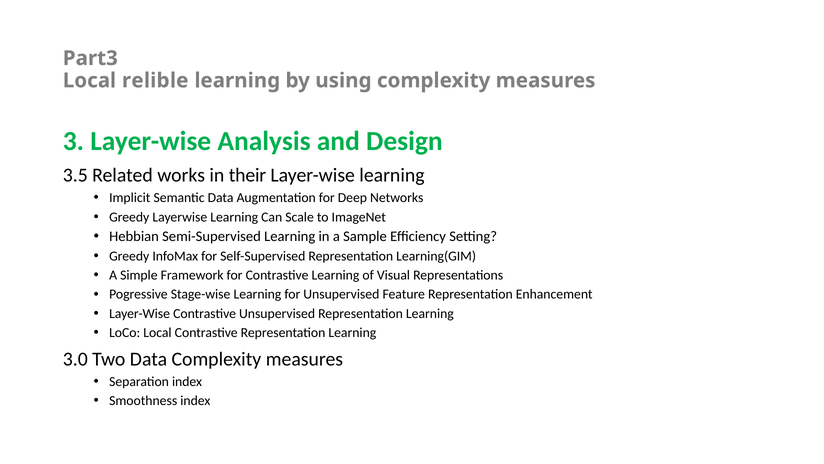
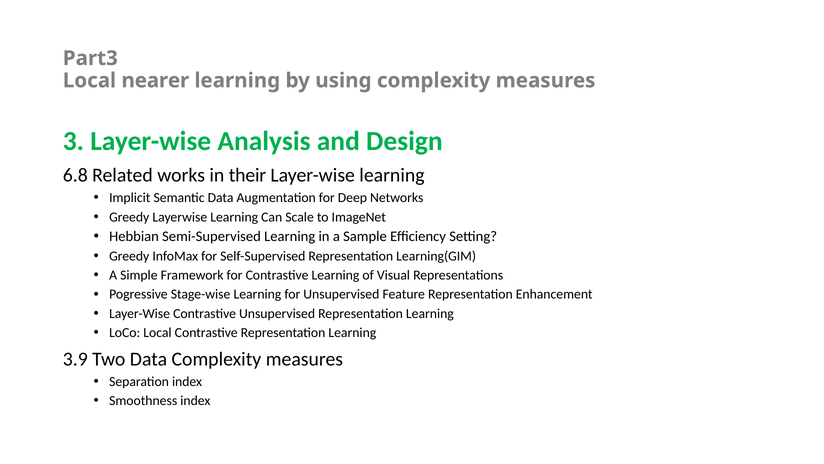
relible: relible -> nearer
3.5: 3.5 -> 6.8
3.0: 3.0 -> 3.9
